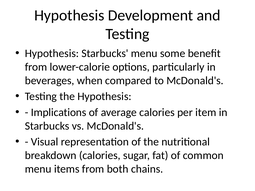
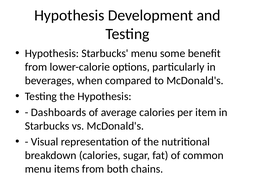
Implications: Implications -> Dashboards
